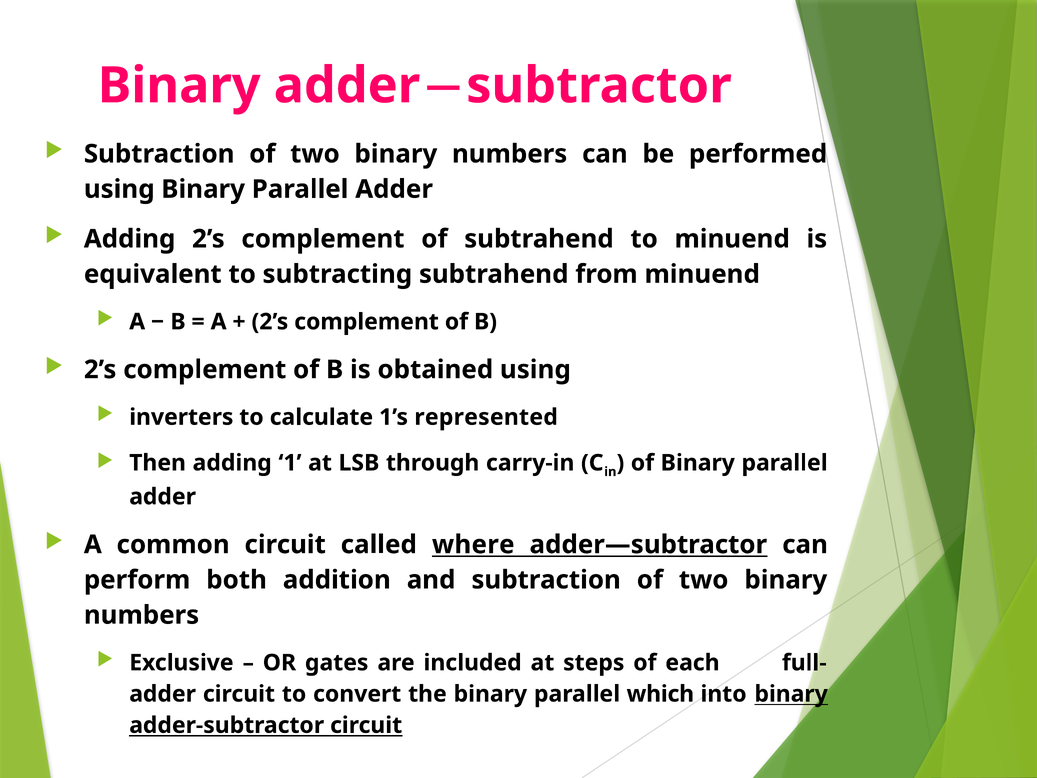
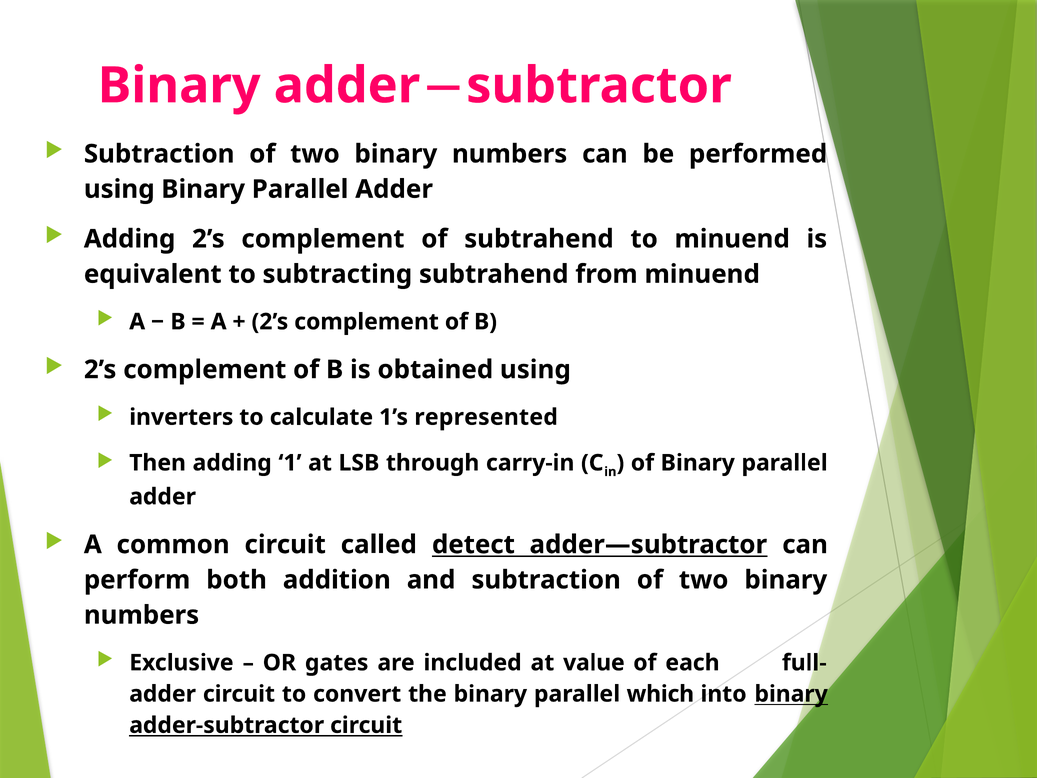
where: where -> detect
steps: steps -> value
